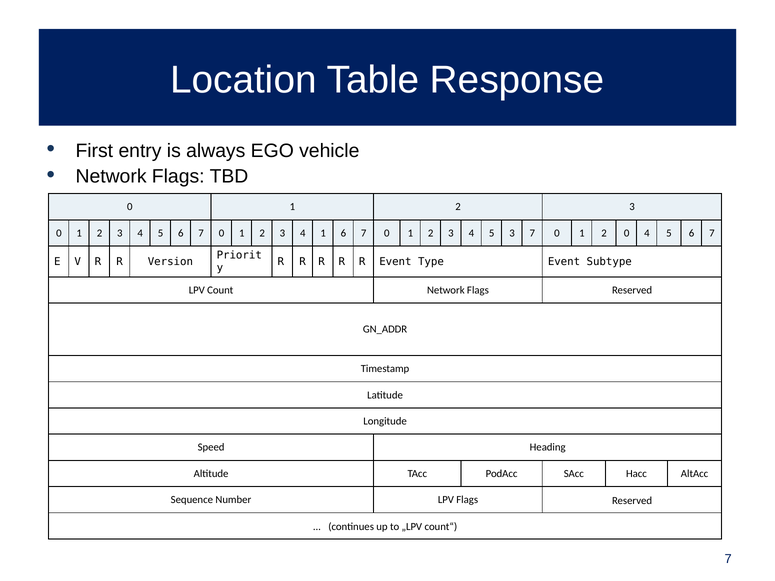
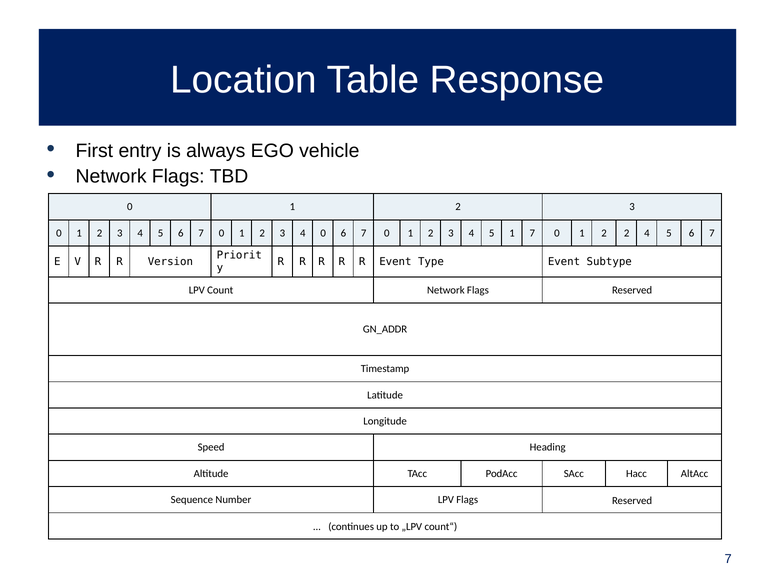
4 1: 1 -> 0
5 3: 3 -> 1
2 0: 0 -> 2
